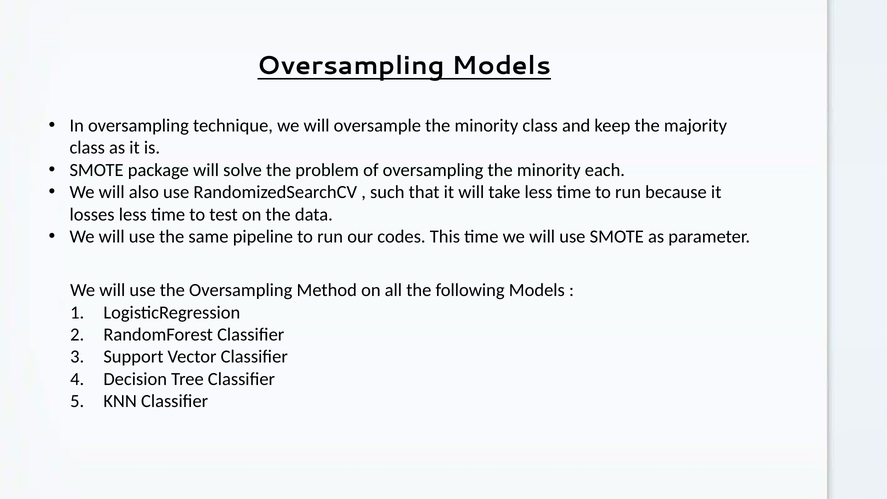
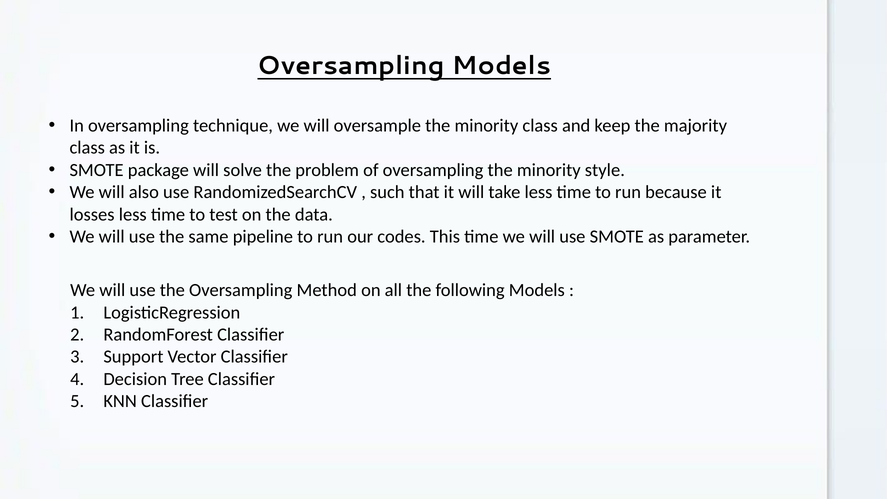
each: each -> style
